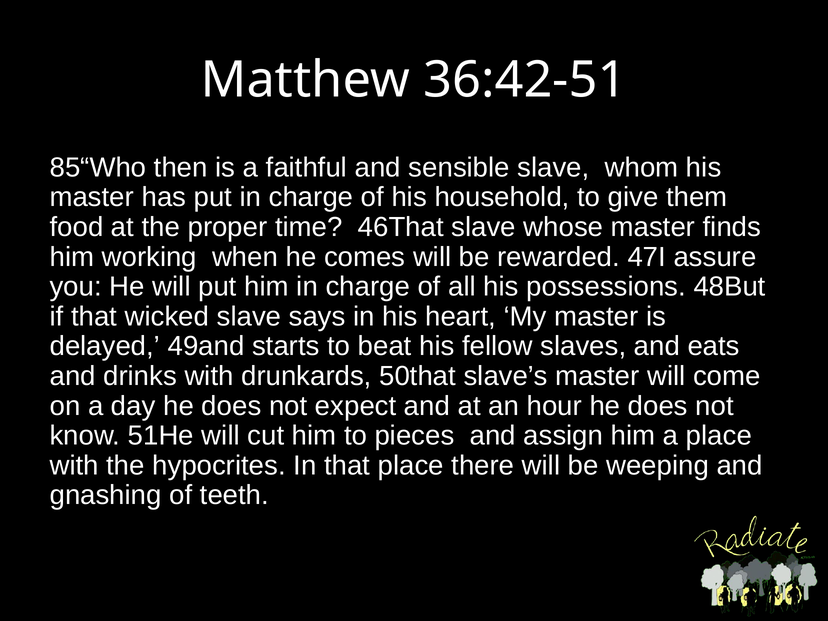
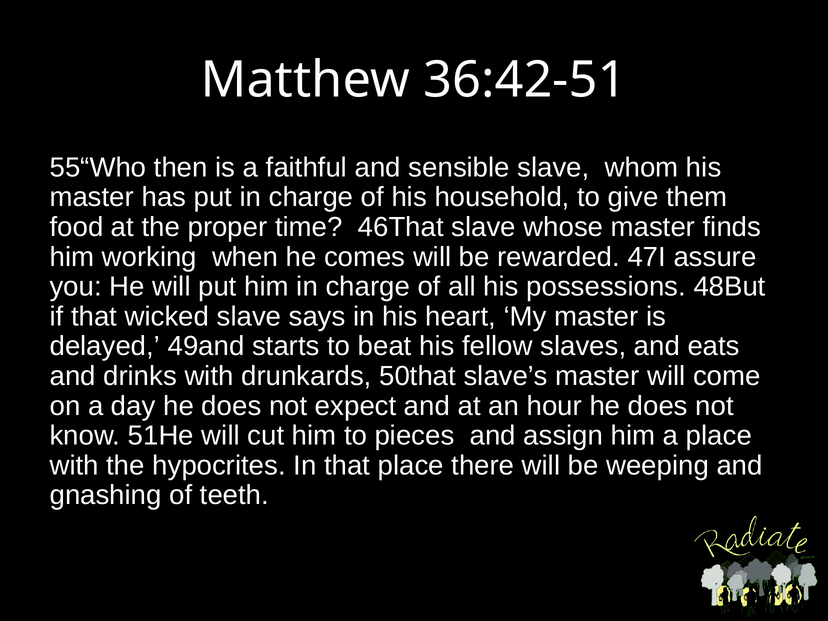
85“Who: 85“Who -> 55“Who
